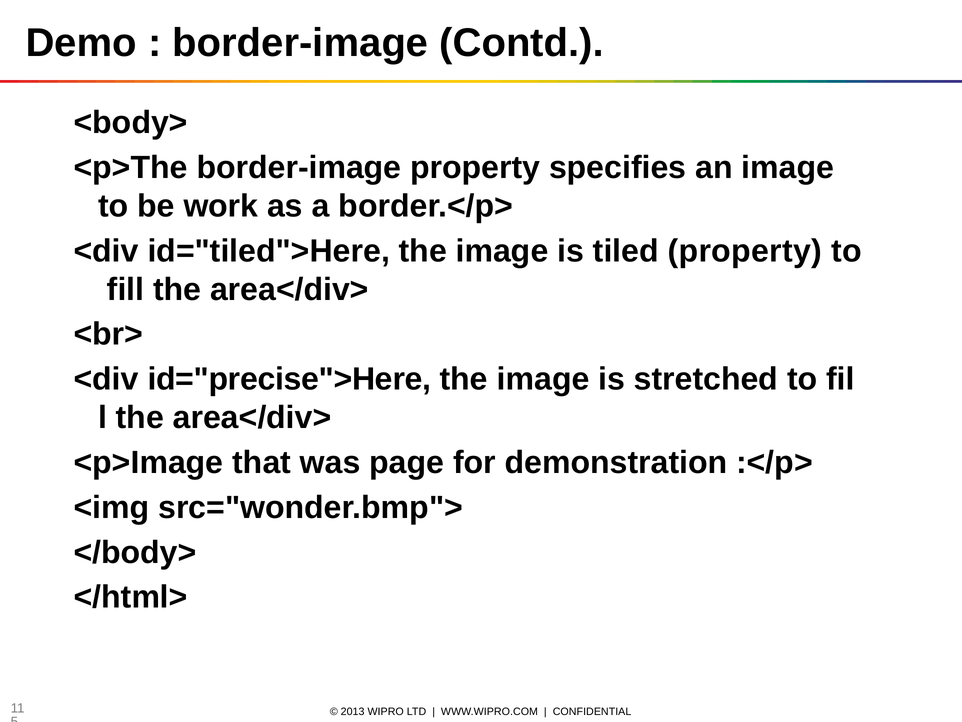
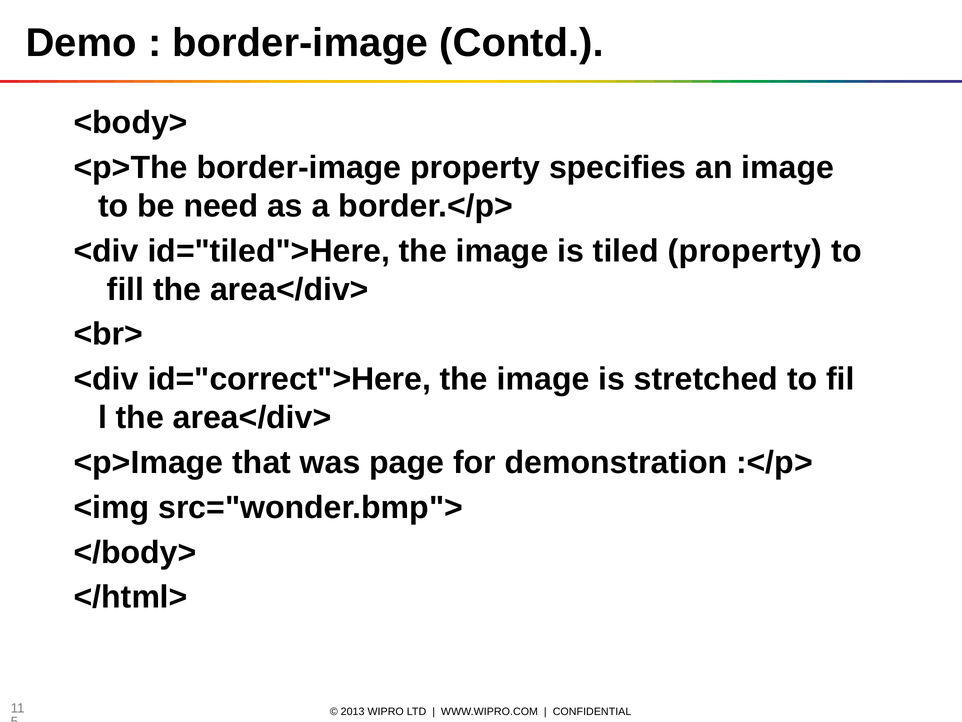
work: work -> need
id="precise">Here: id="precise">Here -> id="correct">Here
